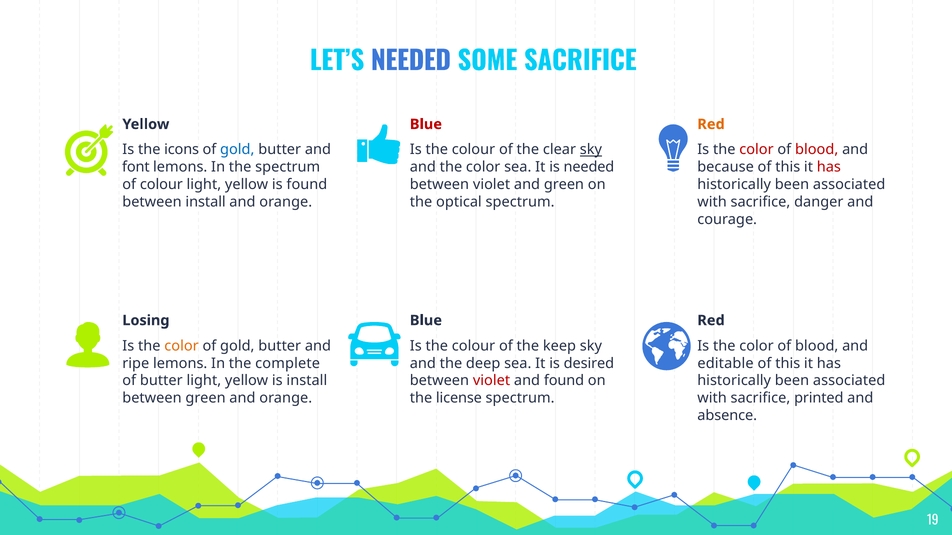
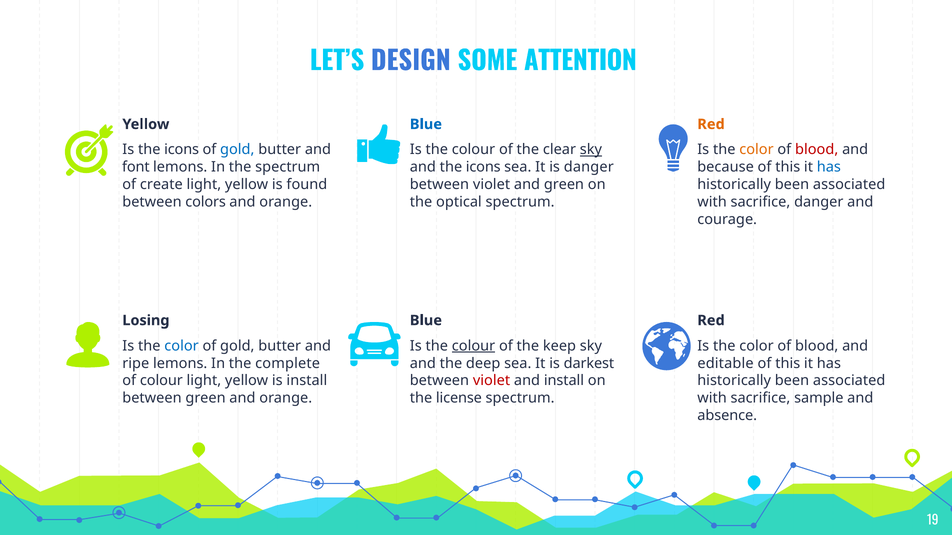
LET’S NEEDED: NEEDED -> DESIGN
SOME SACRIFICE: SACRIFICE -> ATTENTION
Blue at (426, 124) colour: red -> blue
color at (757, 150) colour: red -> orange
and the color: color -> icons
is needed: needed -> danger
has at (829, 167) colour: red -> blue
of colour: colour -> create
between install: install -> colors
color at (182, 346) colour: orange -> blue
colour at (474, 346) underline: none -> present
desired: desired -> darkest
of butter: butter -> colour
and found: found -> install
printed: printed -> sample
